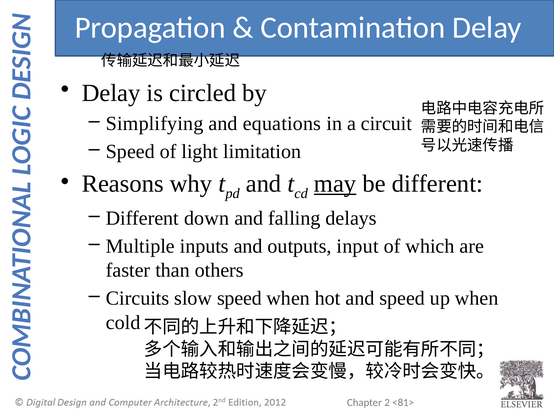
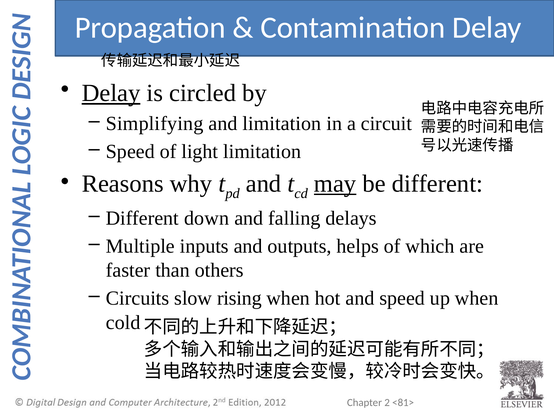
Delay at (111, 93) underline: none -> present
and equations: equations -> limitation
input: input -> helps
slow speed: speed -> rising
